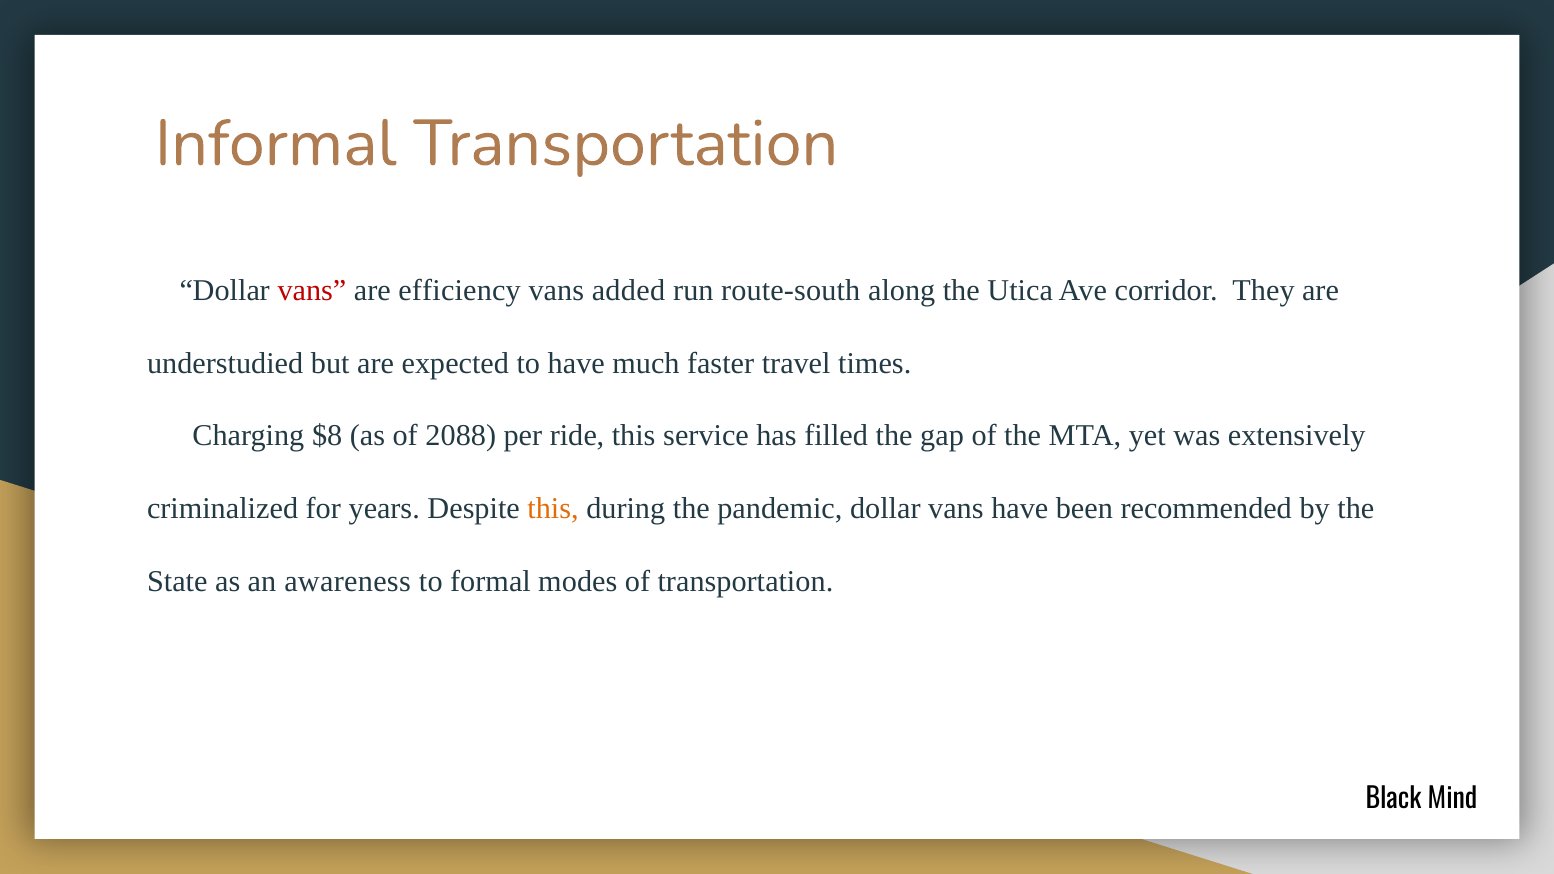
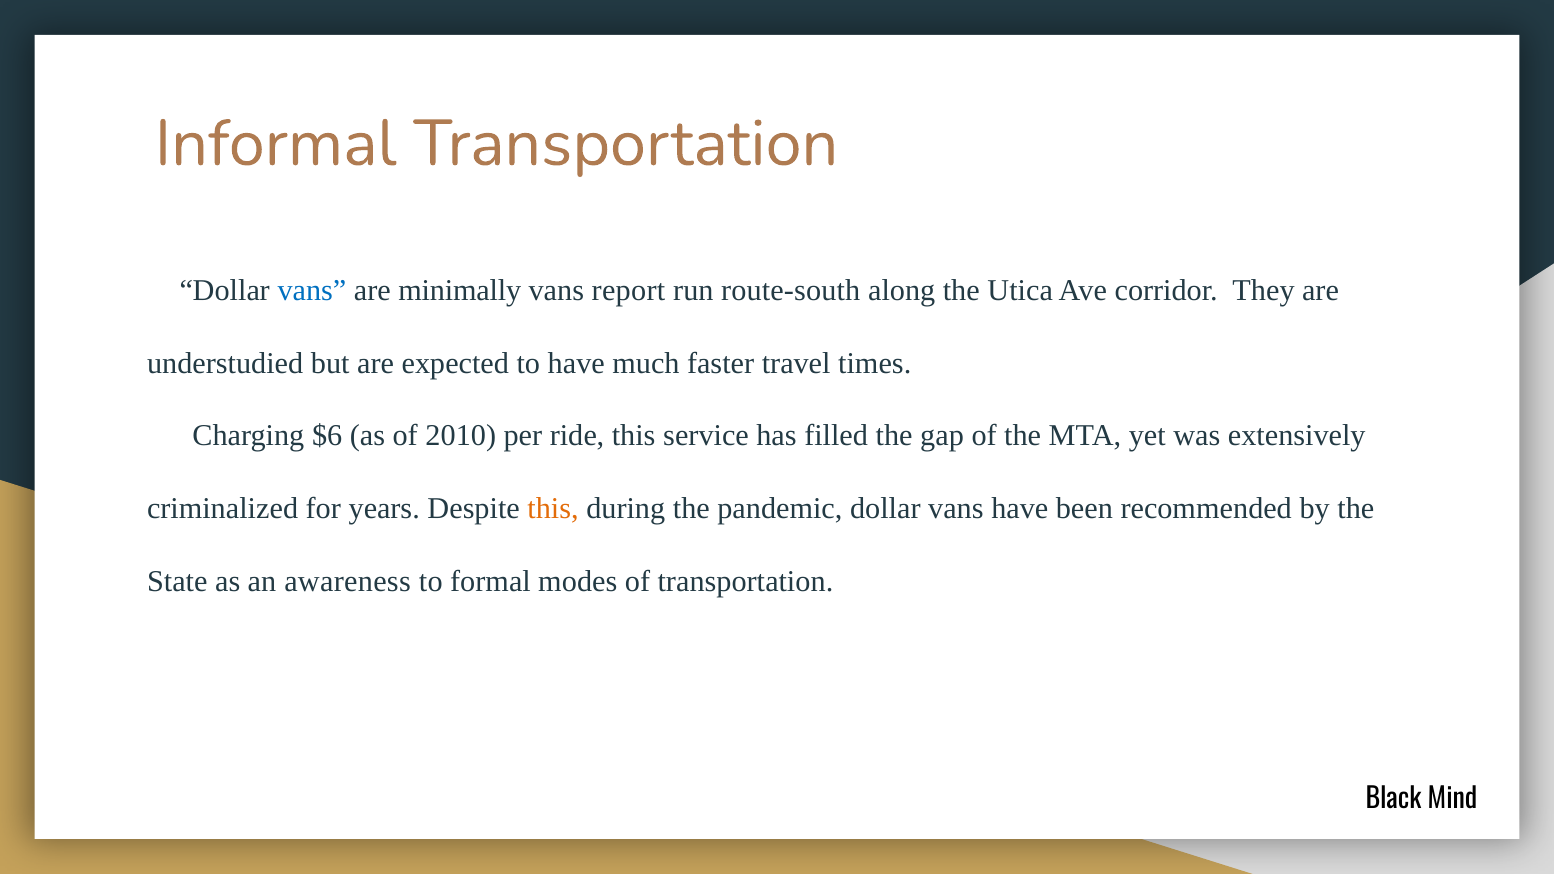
vans at (312, 291) colour: red -> blue
efficiency: efficiency -> minimally
added: added -> report
$8: $8 -> $6
2088: 2088 -> 2010
